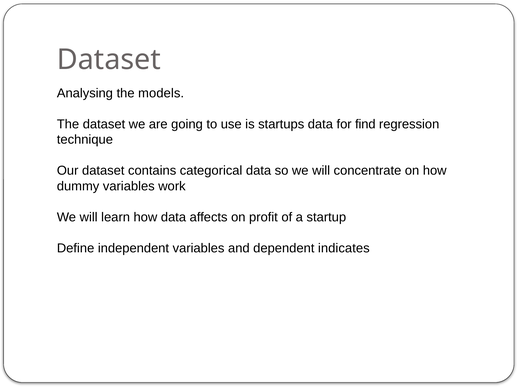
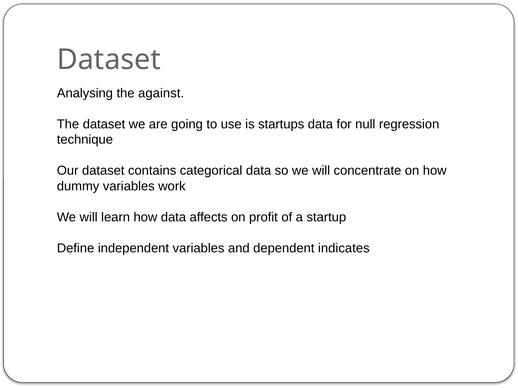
models: models -> against
find: find -> null
